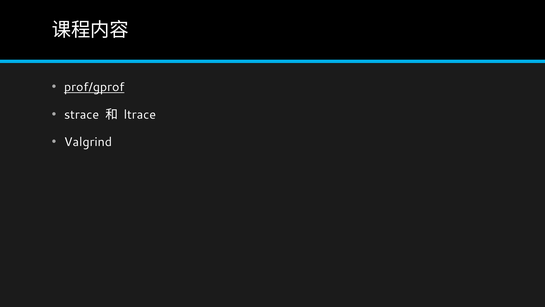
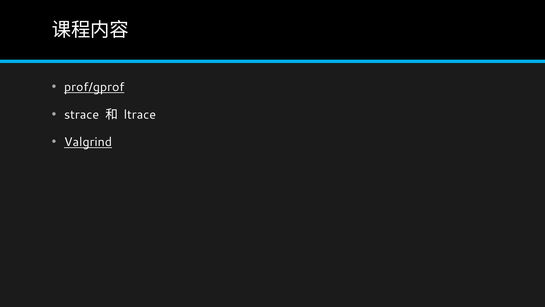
Valgrind underline: none -> present
